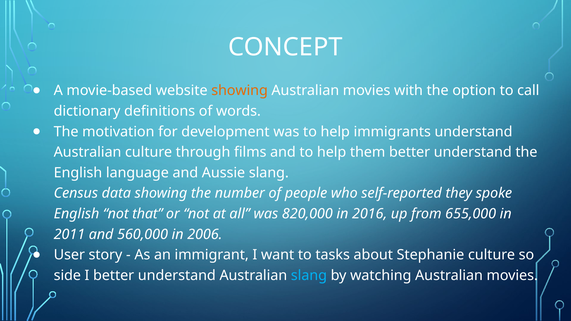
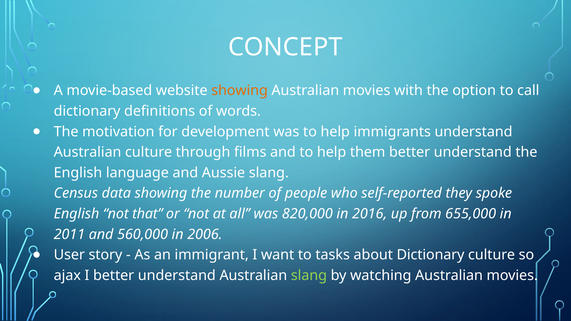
about Stephanie: Stephanie -> Dictionary
side: side -> ajax
slang at (309, 276) colour: light blue -> light green
